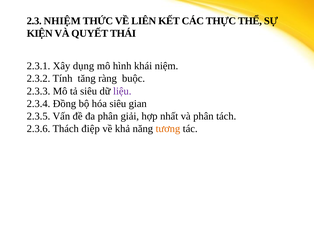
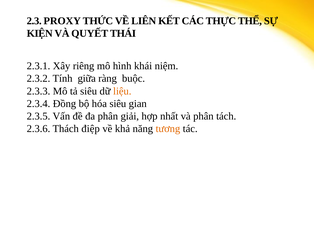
NHIỆM: NHIỆM -> PROXY
dụng: dụng -> riêng
tăng: tăng -> giữa
liệu colour: purple -> orange
